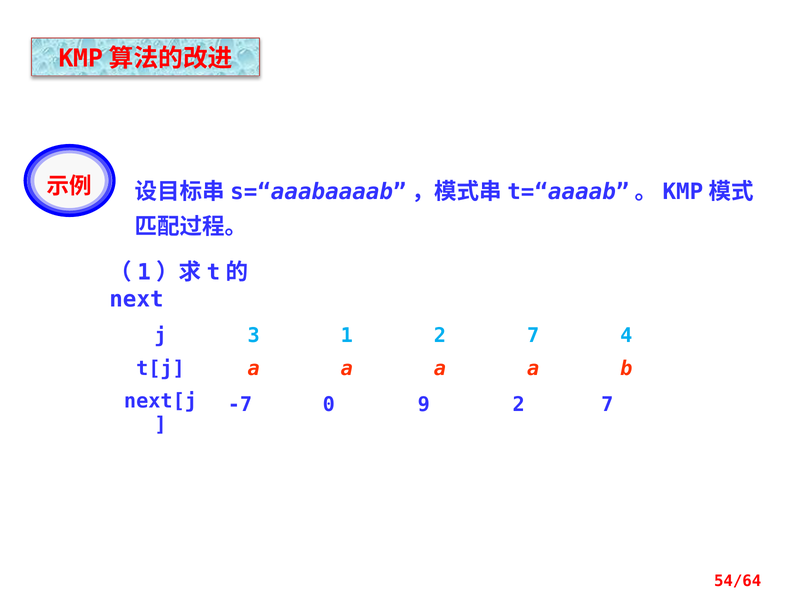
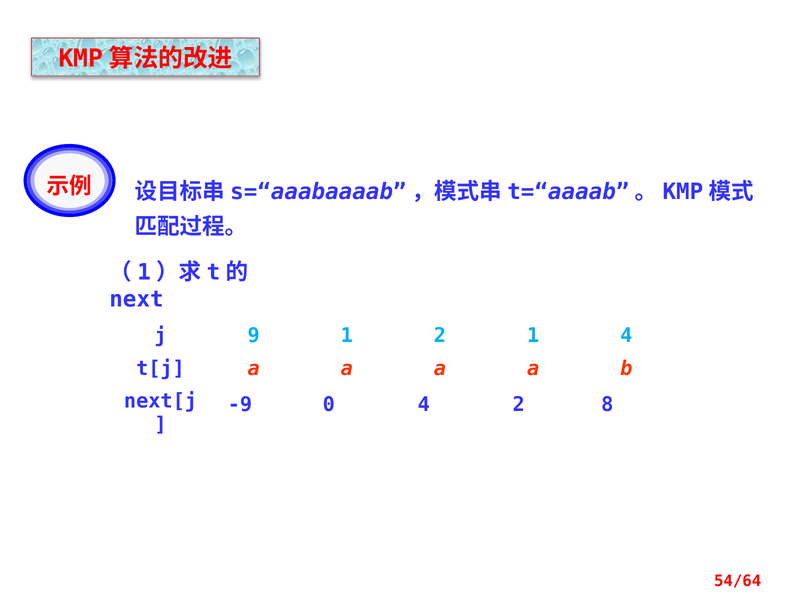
3: 3 -> 9
1 2 7: 7 -> 1
-7: -7 -> -9
0 9: 9 -> 4
7 at (607, 404): 7 -> 8
